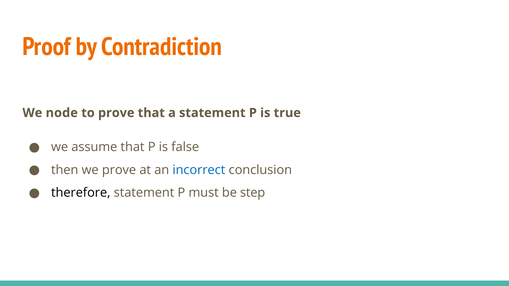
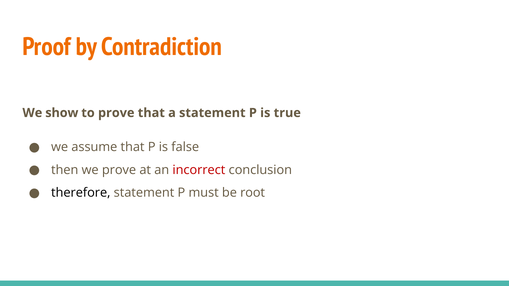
node: node -> show
incorrect colour: blue -> red
step: step -> root
